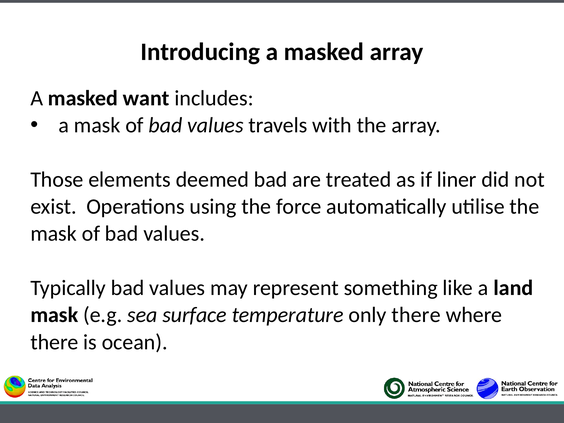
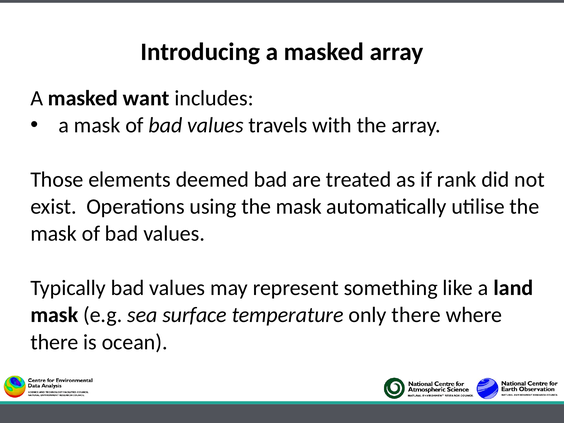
liner: liner -> rank
using the force: force -> mask
